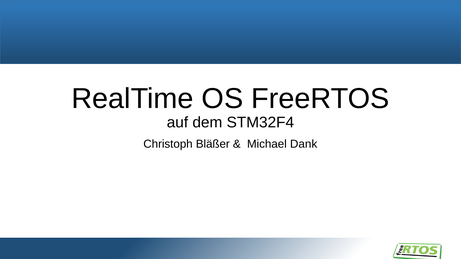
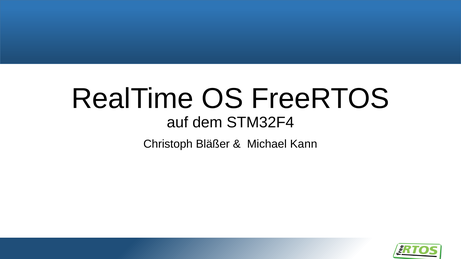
Dank: Dank -> Kann
